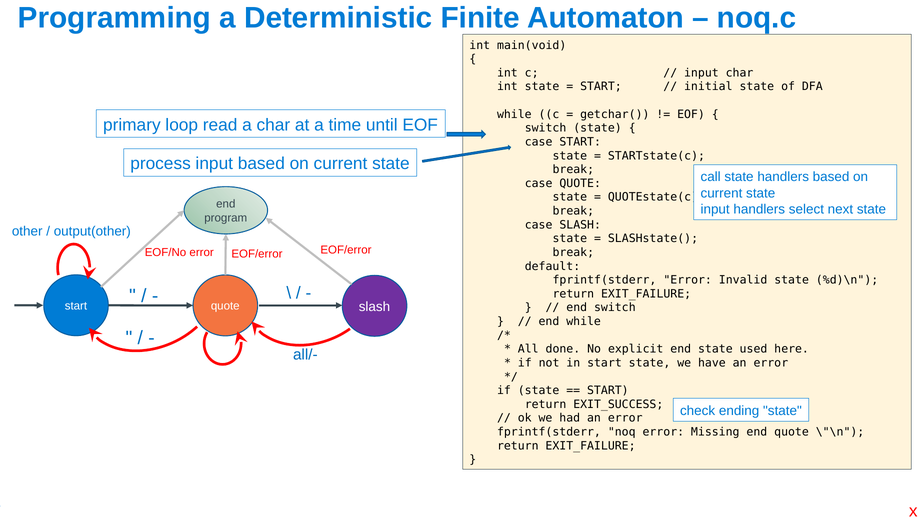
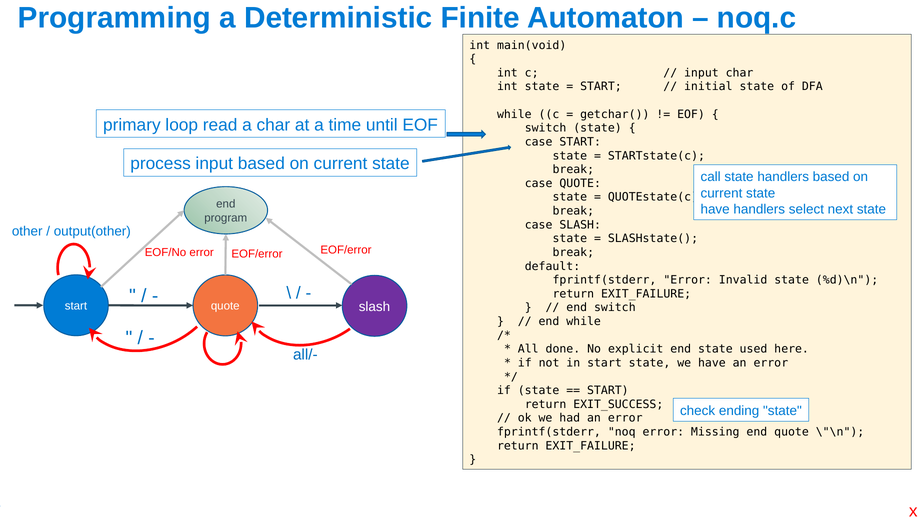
input at (715, 210): input -> have
